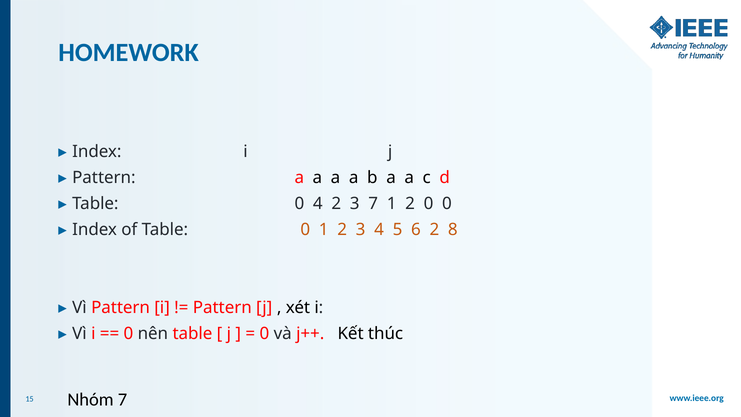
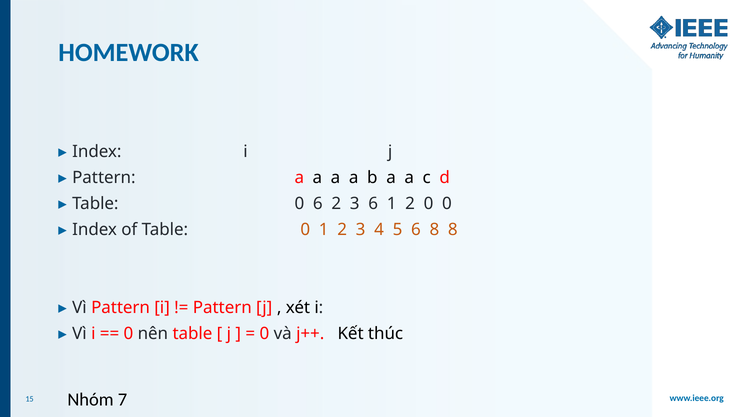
0 4: 4 -> 6
3 7: 7 -> 6
6 2: 2 -> 8
